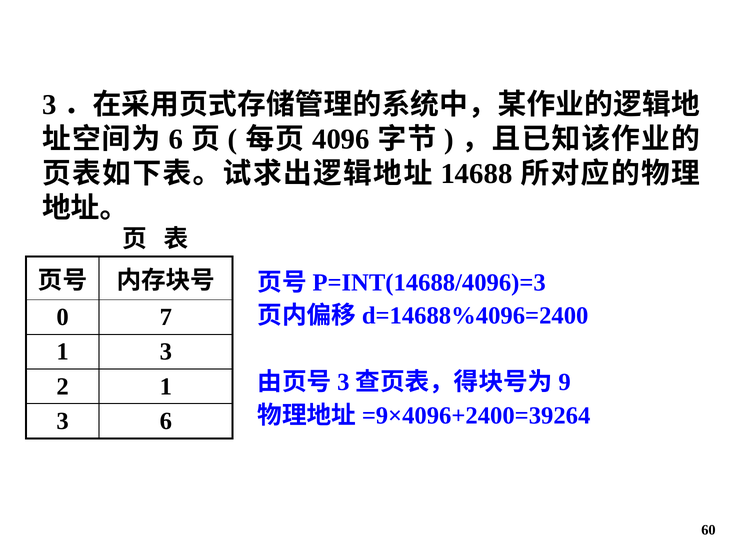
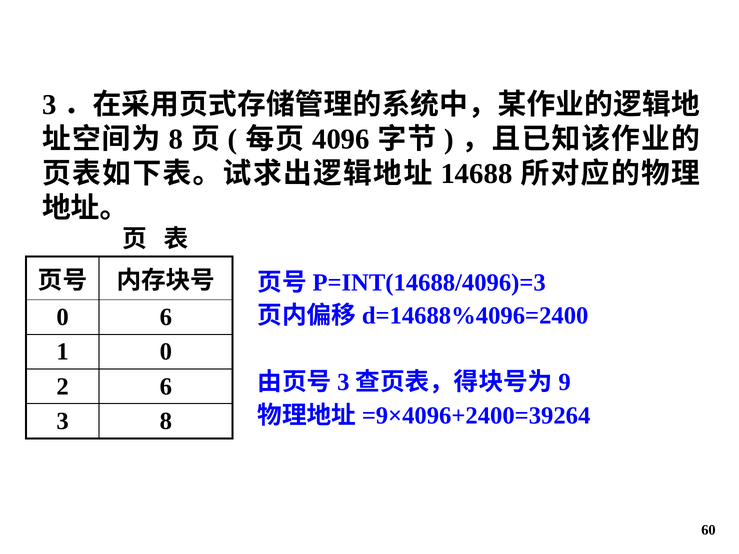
6 at (176, 139): 6 -> 8
0 7: 7 -> 6
3 at (166, 352): 3 -> 0
2 1: 1 -> 6
3 6: 6 -> 8
